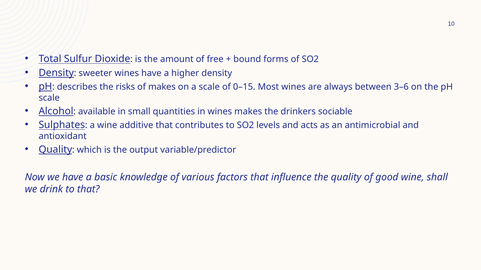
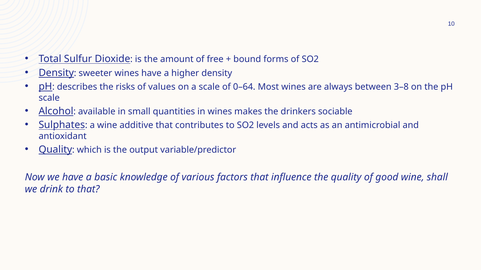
of makes: makes -> values
0–15: 0–15 -> 0–64
3–6: 3–6 -> 3–8
